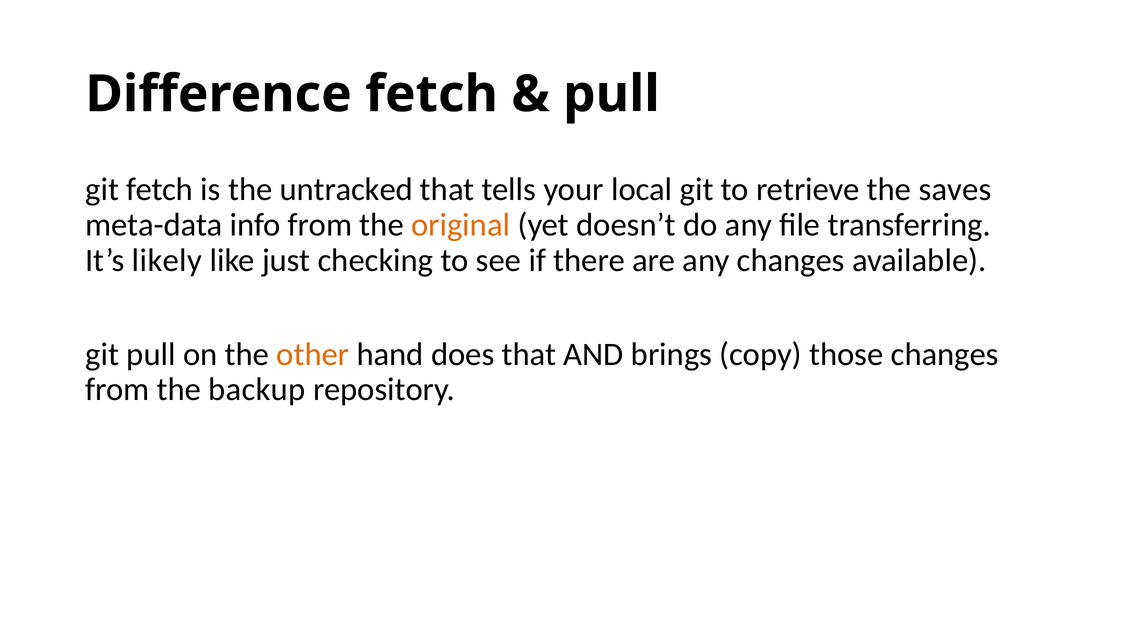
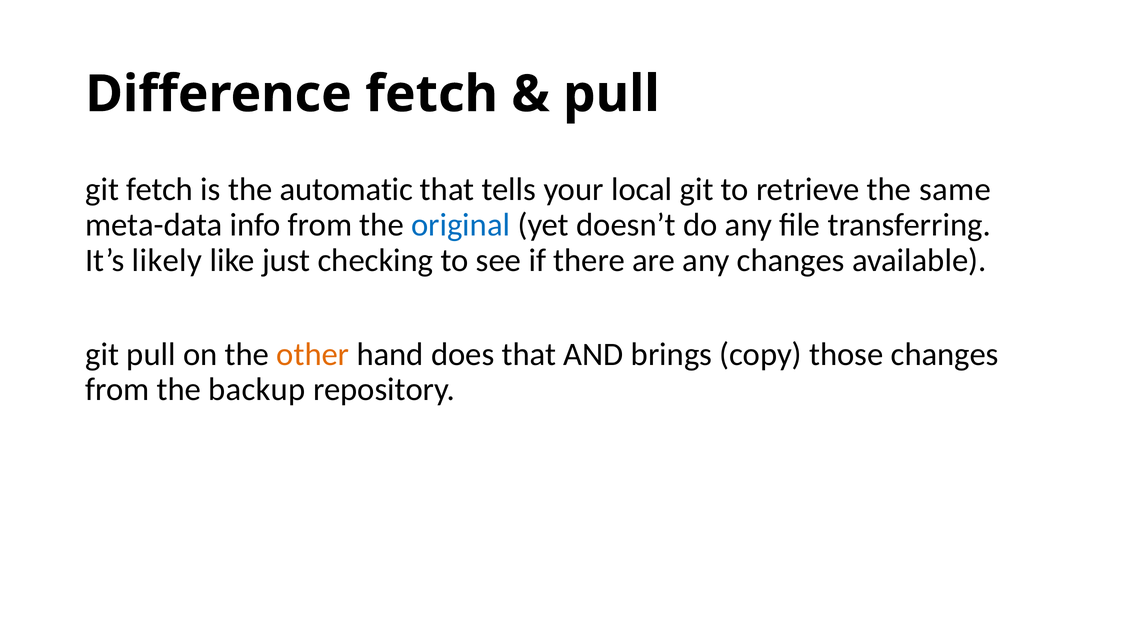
untracked: untracked -> automatic
saves: saves -> same
original colour: orange -> blue
